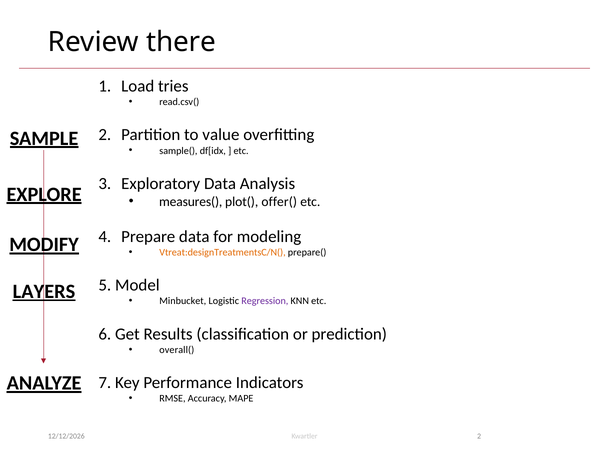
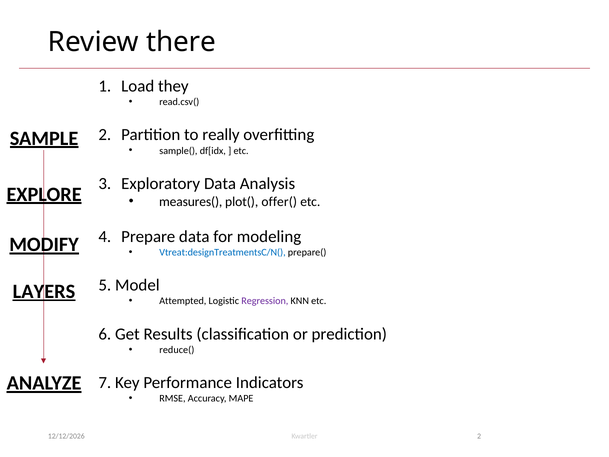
tries: tries -> they
value: value -> really
Vtreat:designTreatmentsC/N( colour: orange -> blue
Minbucket: Minbucket -> Attempted
overall(: overall( -> reduce(
